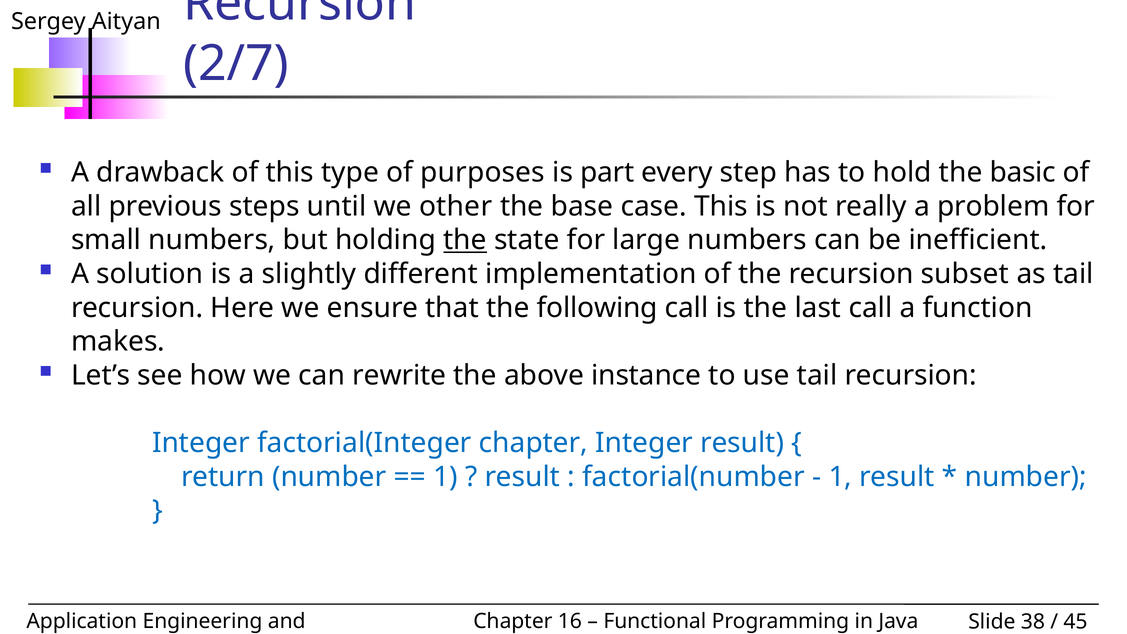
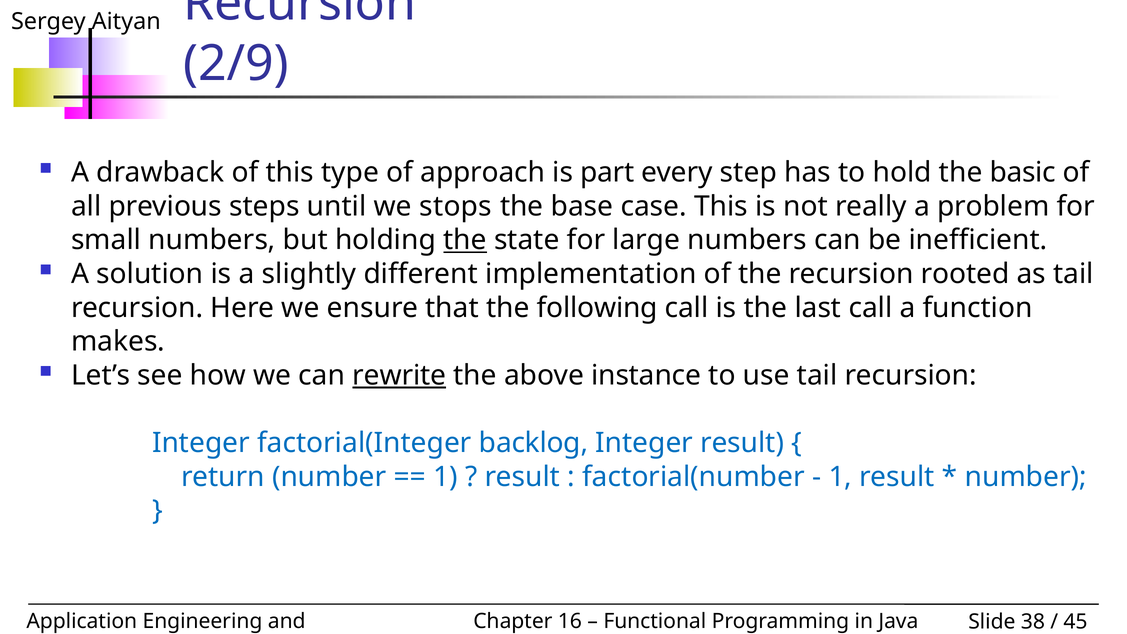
2/7: 2/7 -> 2/9
purposes: purposes -> approach
other: other -> stops
subset: subset -> rooted
rewrite underline: none -> present
factorial(Integer chapter: chapter -> backlog
